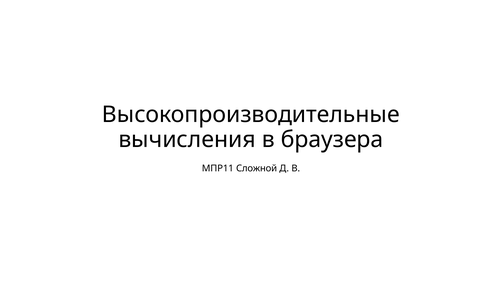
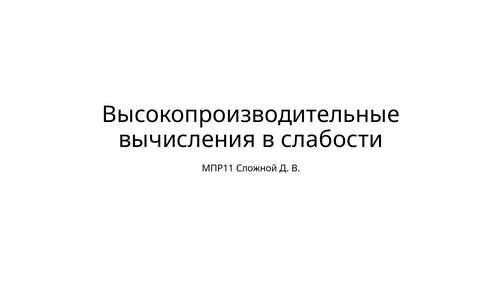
браузера: браузера -> слабости
